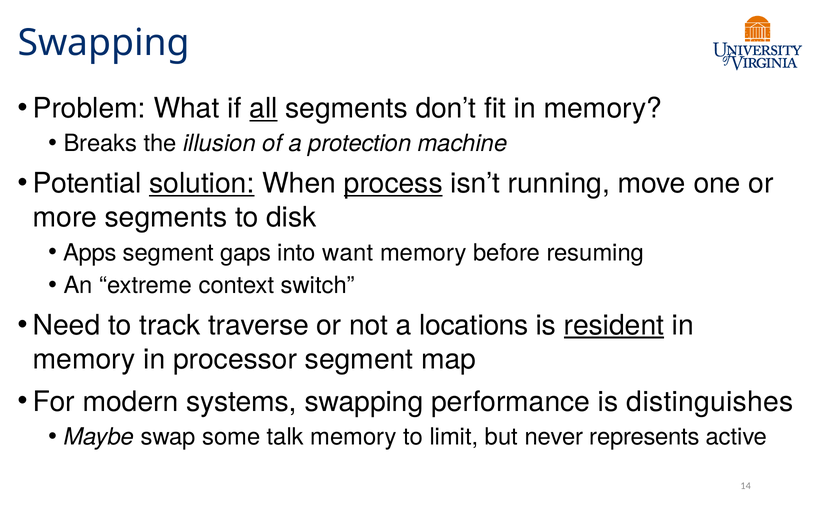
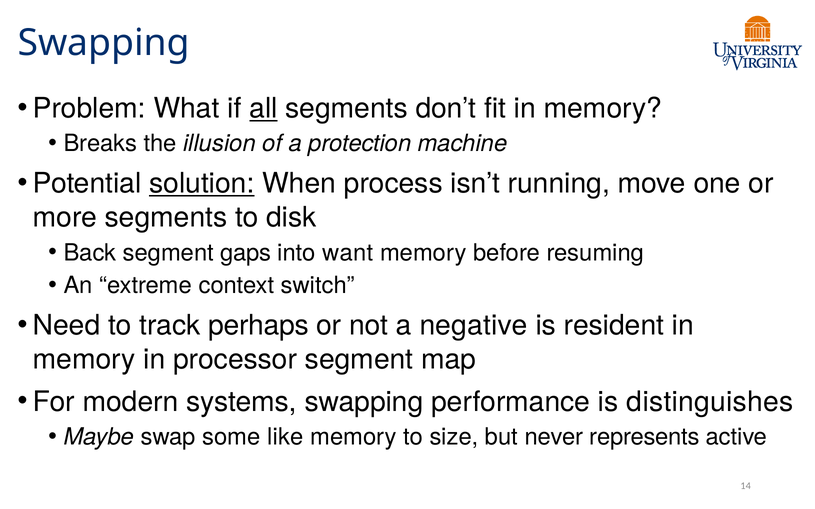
process underline: present -> none
Apps: Apps -> Back
traverse: traverse -> perhaps
locations: locations -> negative
resident underline: present -> none
talk: talk -> like
limit: limit -> size
